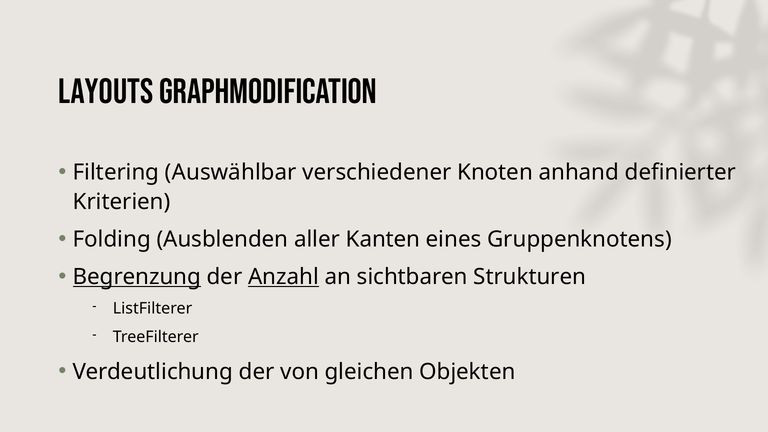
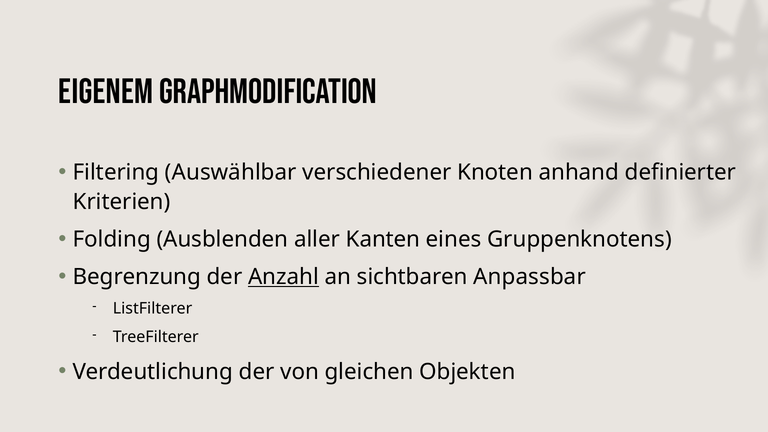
Layouts: Layouts -> Eigenem
Begrenzung underline: present -> none
Strukturen: Strukturen -> Anpassbar
